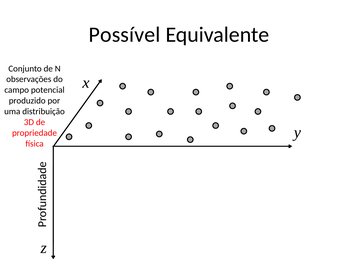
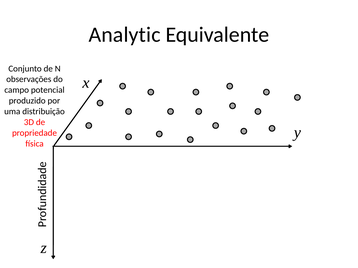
Possível: Possível -> Analytic
